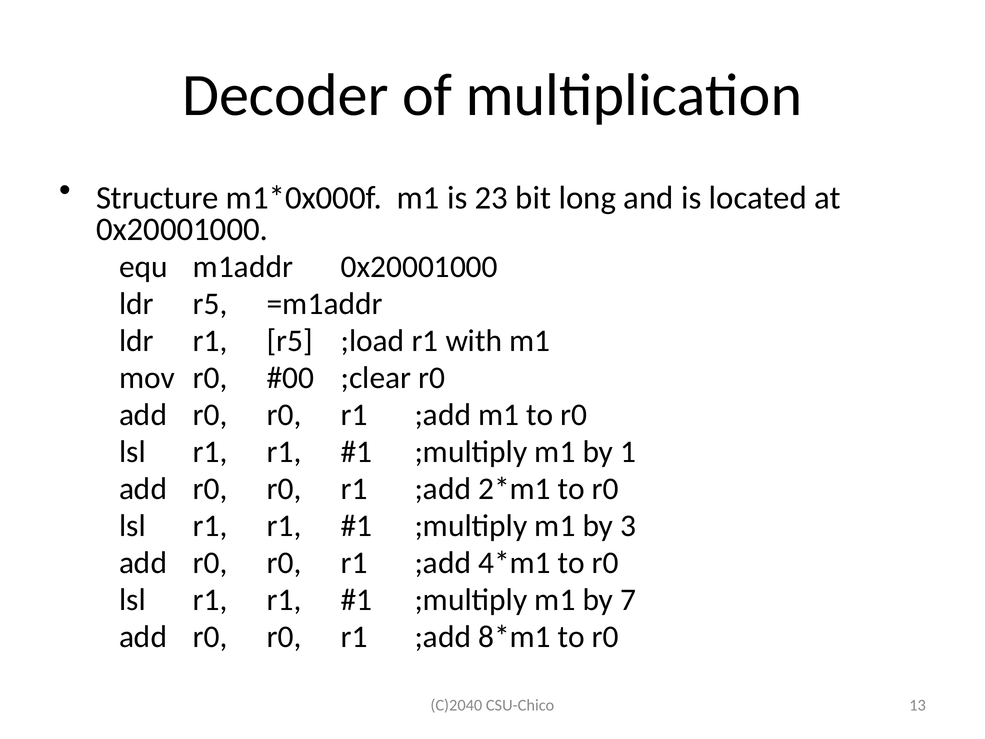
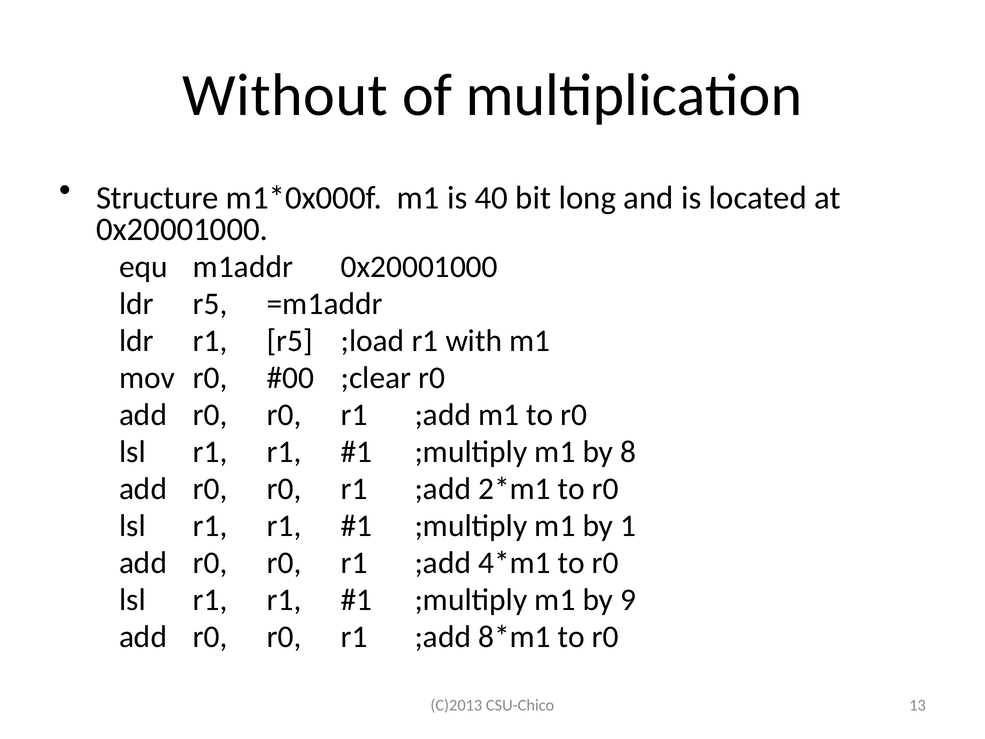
Decoder: Decoder -> Without
23: 23 -> 40
1: 1 -> 8
3: 3 -> 1
7: 7 -> 9
C)2040: C)2040 -> C)2013
